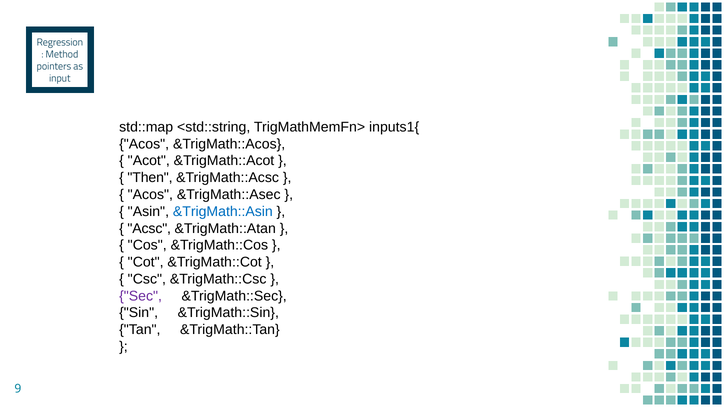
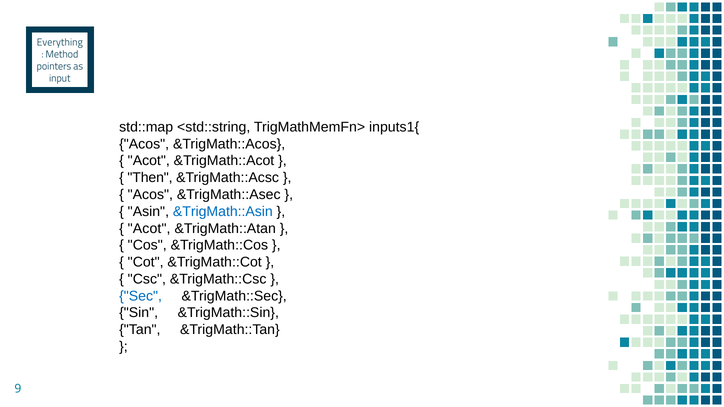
Regression: Regression -> Everything
Acsc at (149, 229): Acsc -> Acot
Sec colour: purple -> blue
